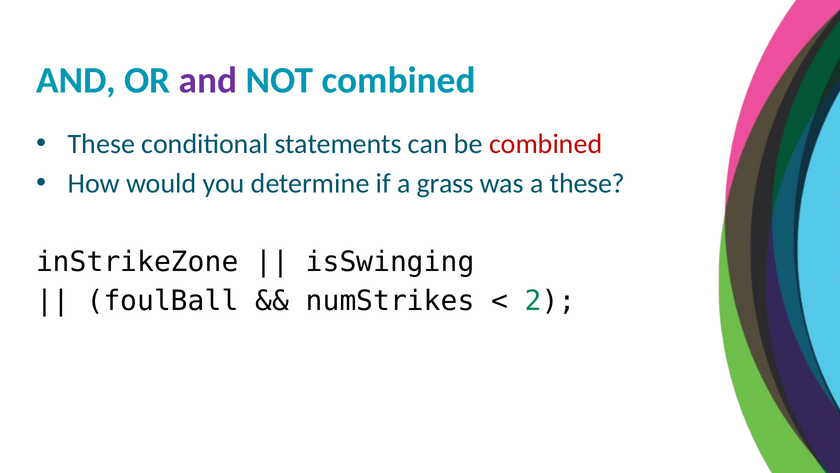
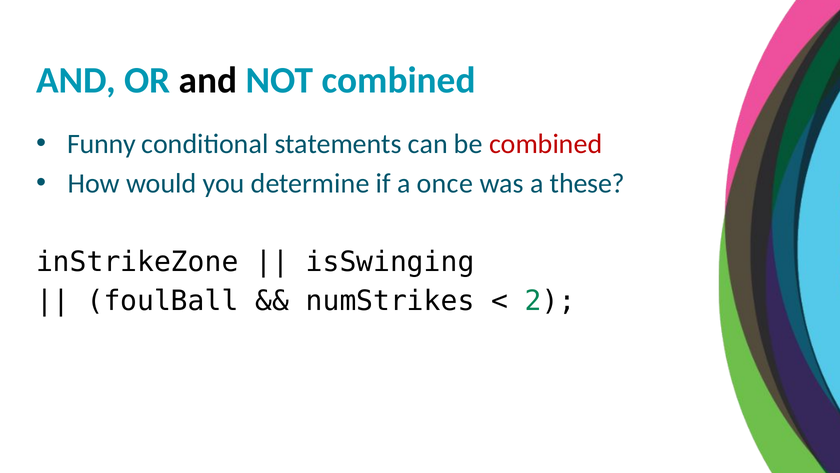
and at (208, 80) colour: purple -> black
These at (101, 144): These -> Funny
grass: grass -> once
